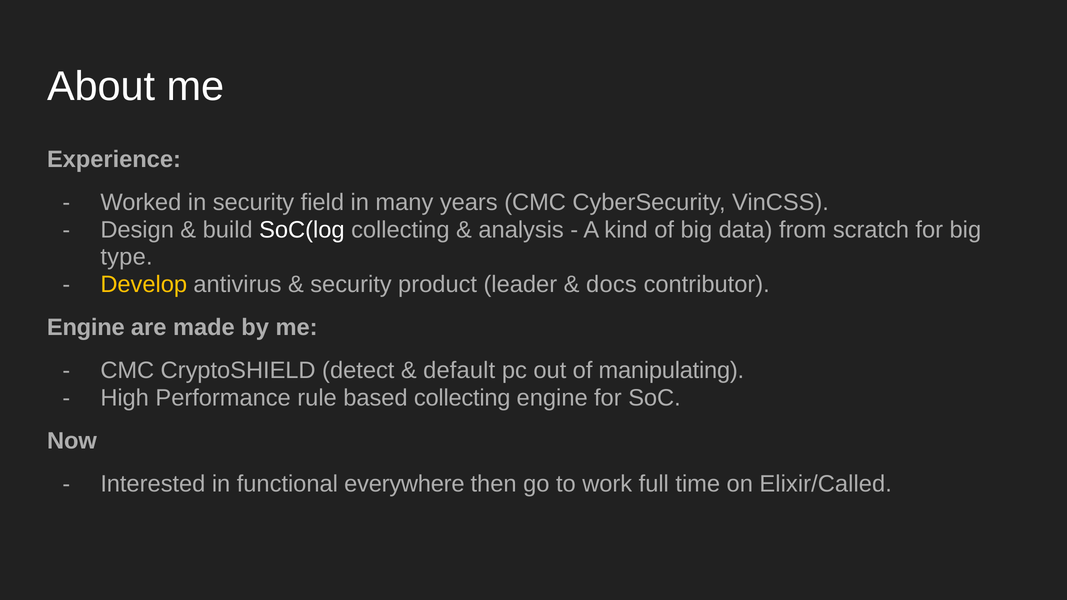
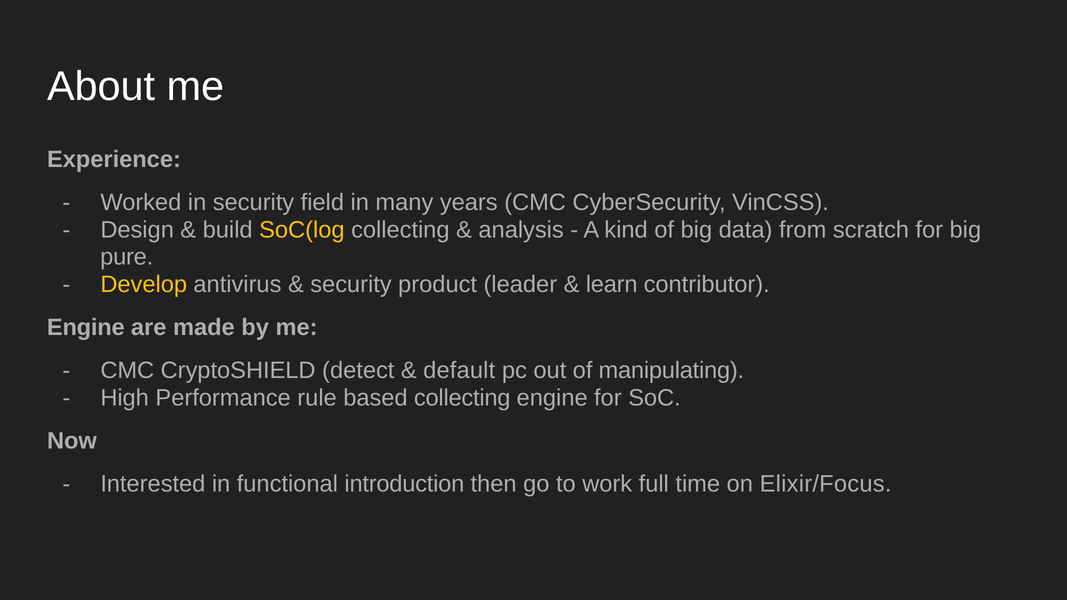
SoC(log colour: white -> yellow
type: type -> pure
docs: docs -> learn
everywhere: everywhere -> introduction
Elixir/Called: Elixir/Called -> Elixir/Focus
